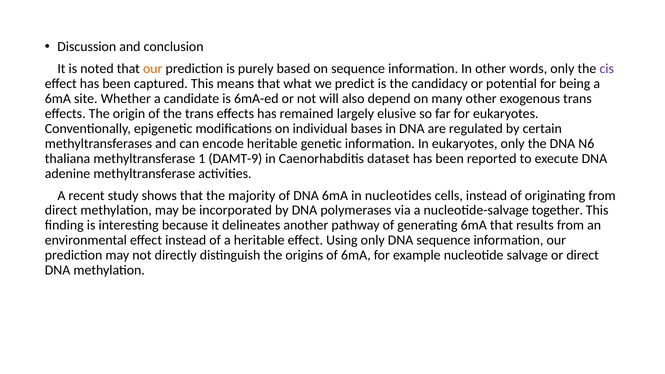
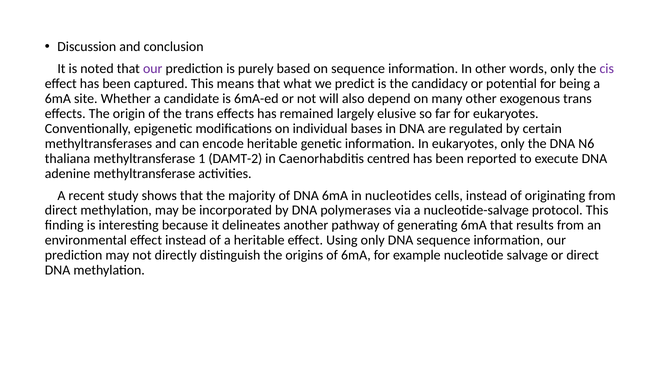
our at (153, 69) colour: orange -> purple
DAMT-9: DAMT-9 -> DAMT-2
dataset: dataset -> centred
together: together -> protocol
